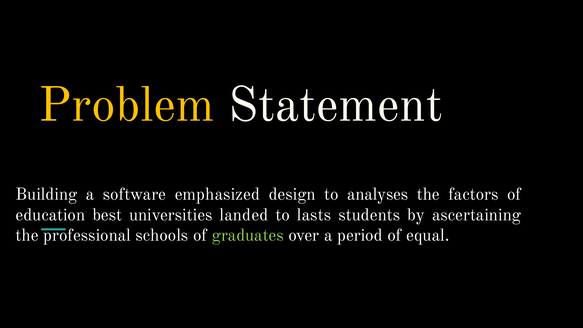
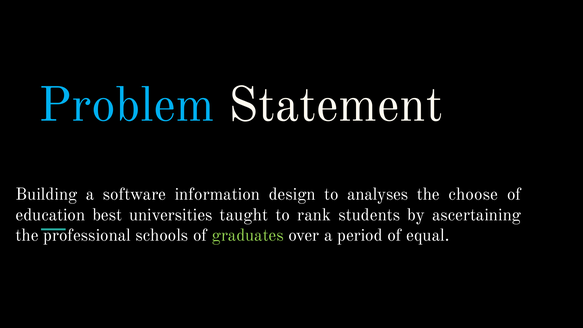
Problem colour: yellow -> light blue
emphasized: emphasized -> information
factors: factors -> choose
landed: landed -> taught
lasts: lasts -> rank
